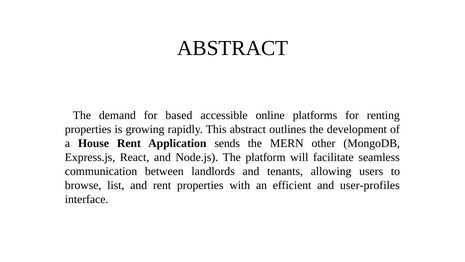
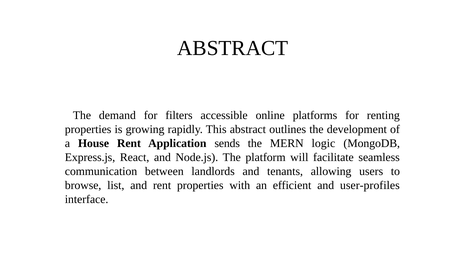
based: based -> filters
other: other -> logic
